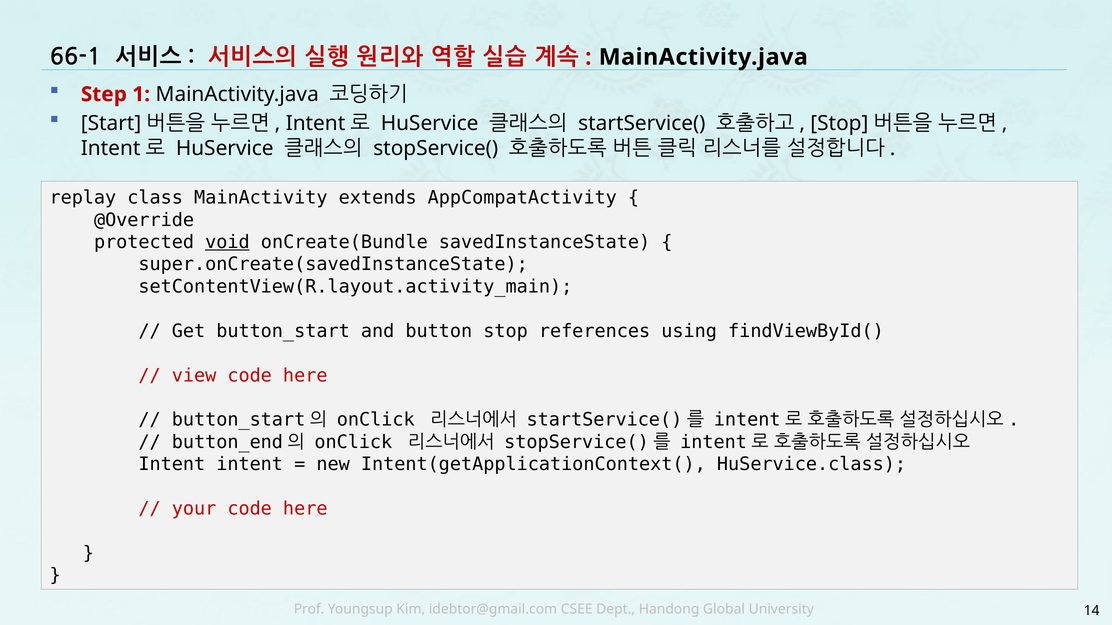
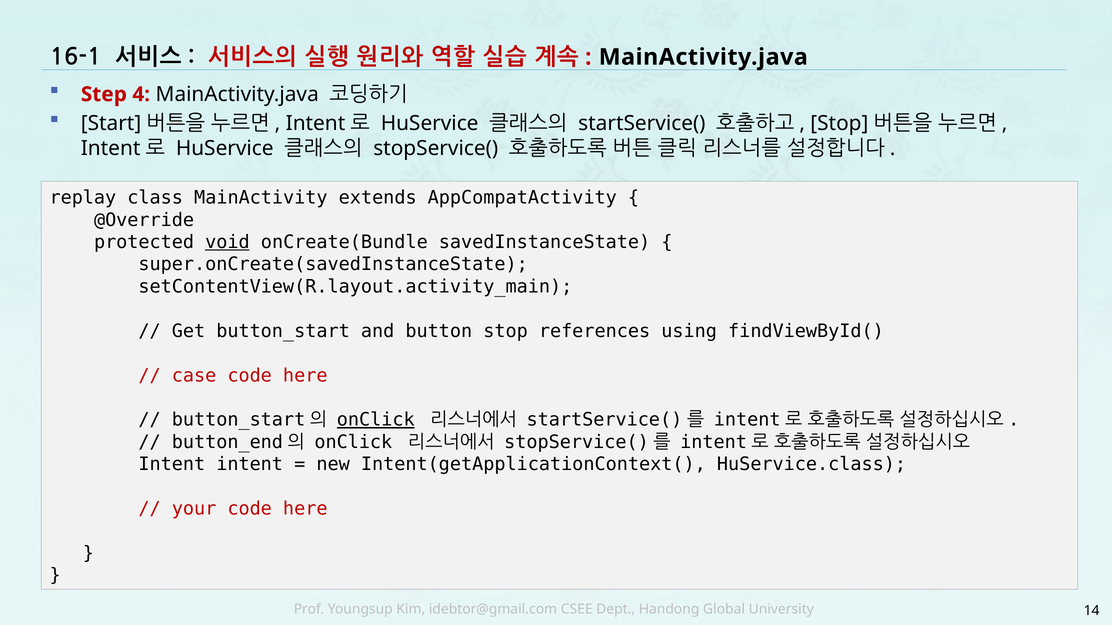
66-1: 66-1 -> 16-1
1: 1 -> 4
view: view -> case
onClick at (376, 420) underline: none -> present
